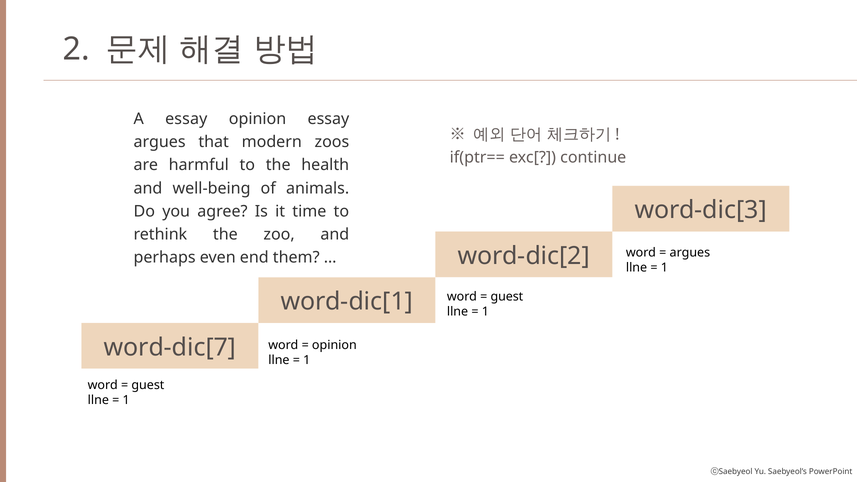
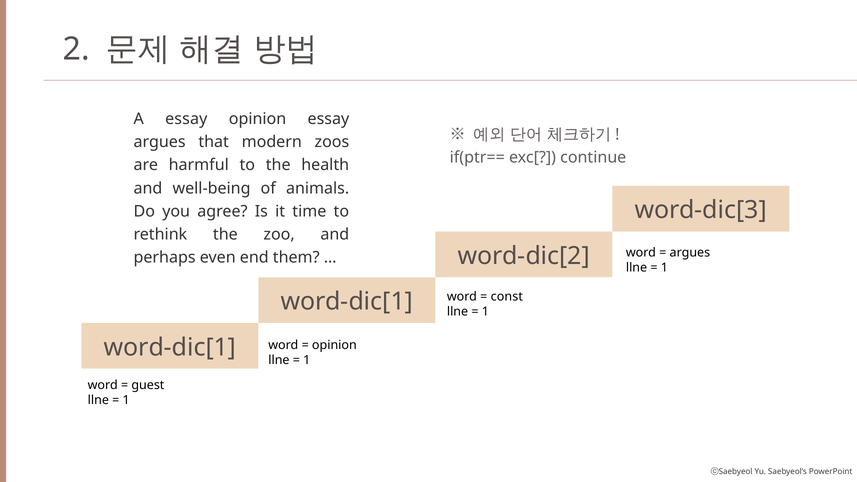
guest at (507, 297): guest -> const
word-dic[7 at (170, 347): word-dic[7 -> word-dic[1
